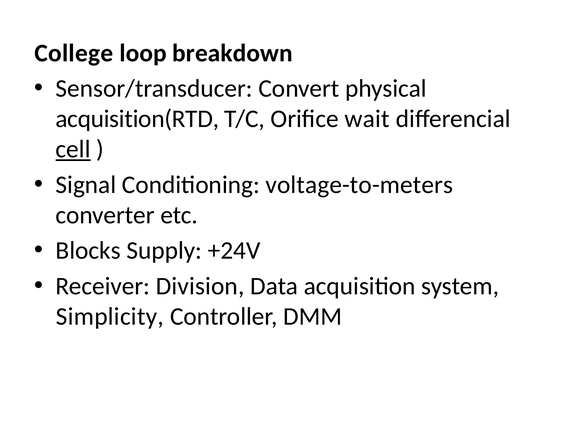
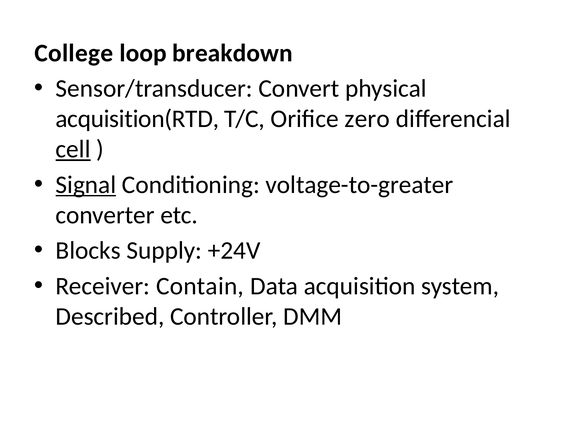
wait: wait -> zero
Signal underline: none -> present
voltage-to-meters: voltage-to-meters -> voltage-to-greater
Division: Division -> Contain
Simplicity: Simplicity -> Described
